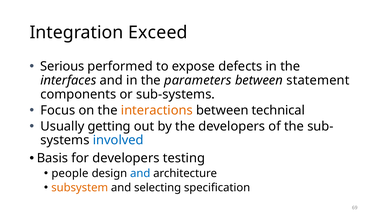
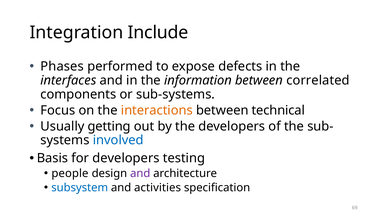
Exceed: Exceed -> Include
Serious: Serious -> Phases
parameters: parameters -> information
statement: statement -> correlated
and at (140, 173) colour: blue -> purple
subsystem colour: orange -> blue
selecting: selecting -> activities
